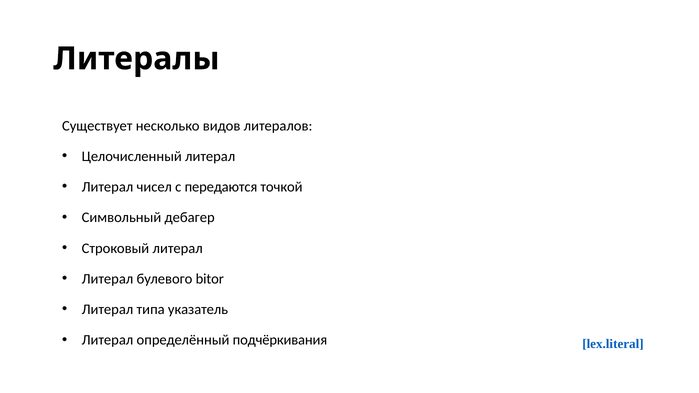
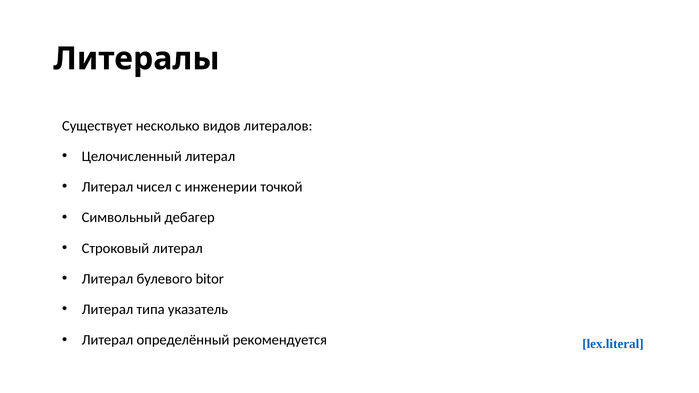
передаются: передаются -> инженерии
подчёркивания: подчёркивания -> рекомендуется
